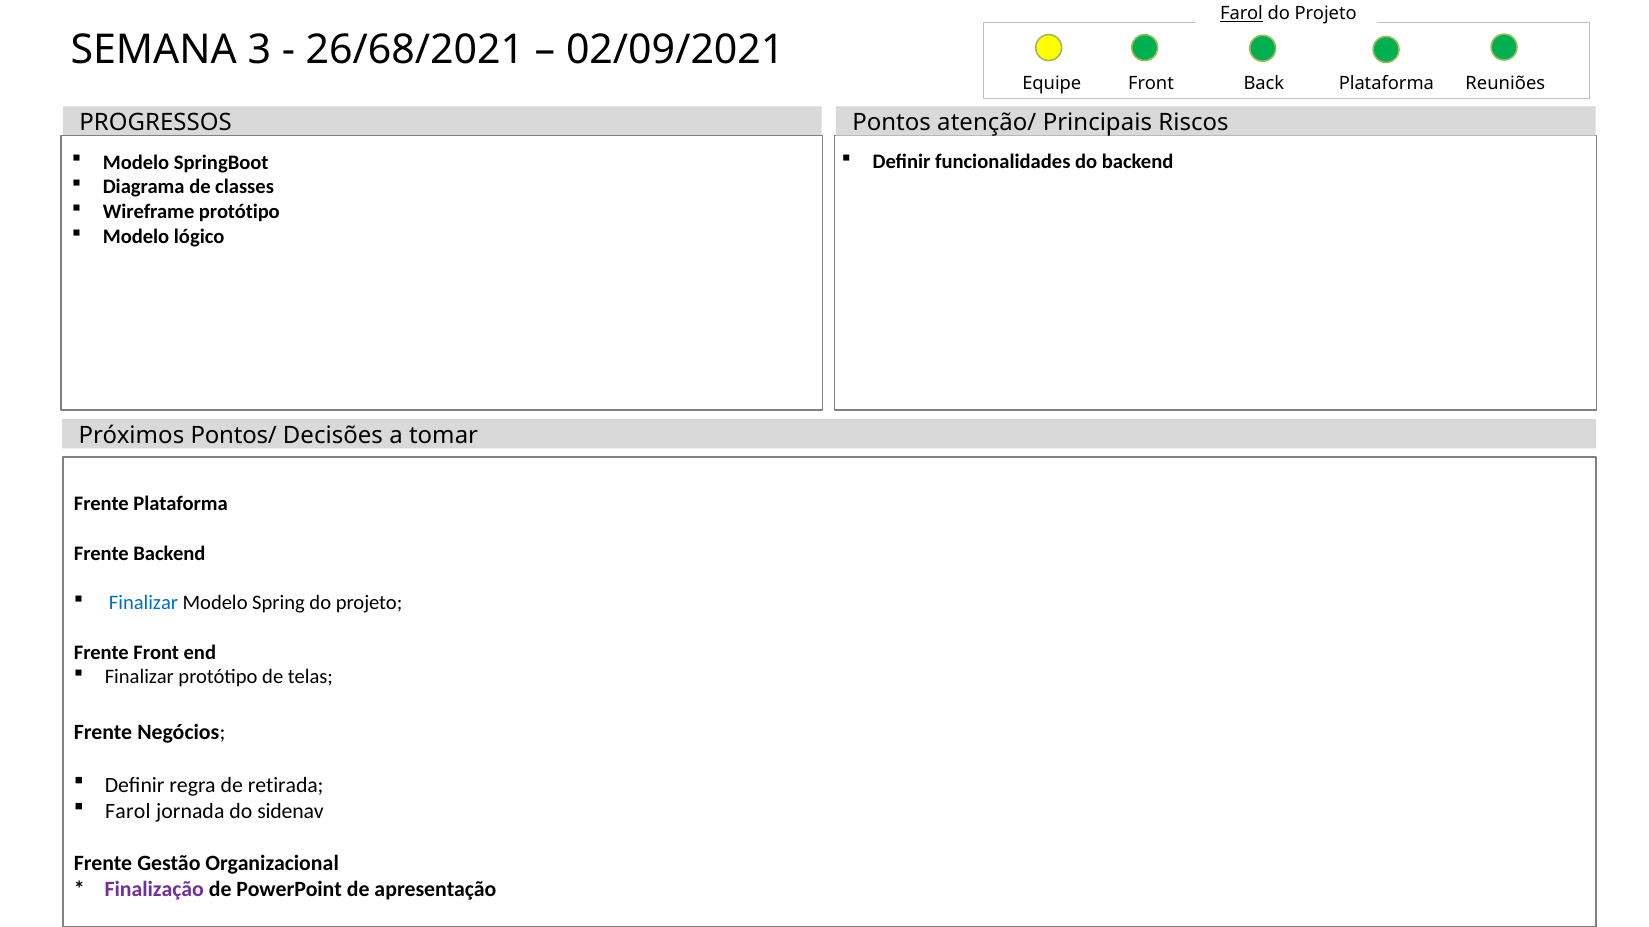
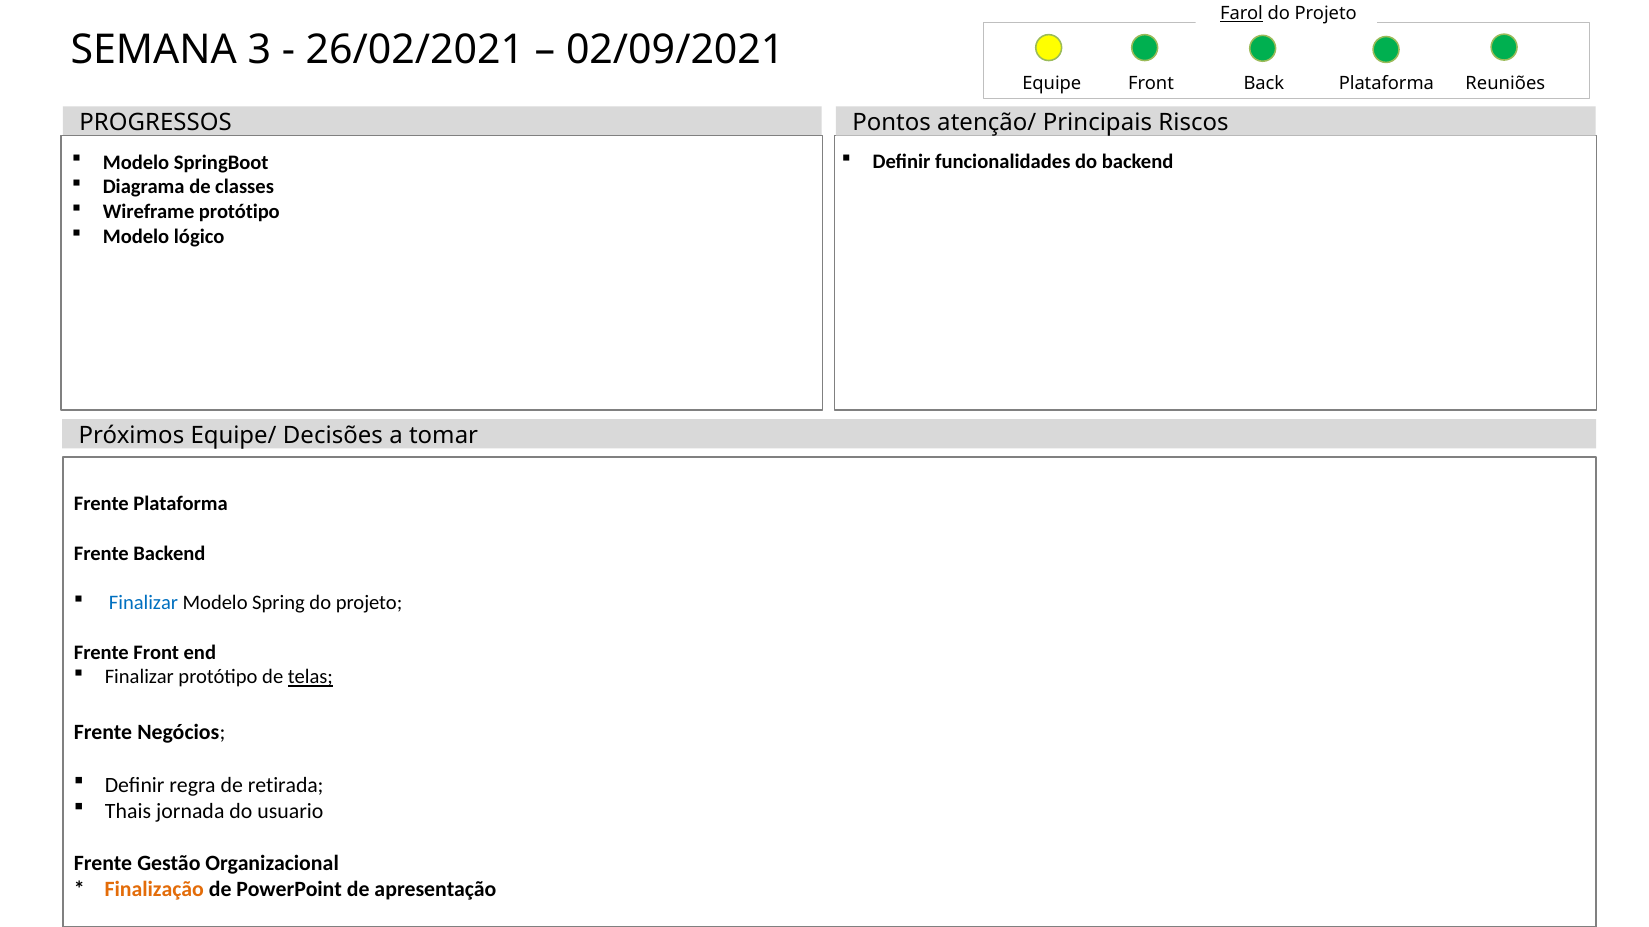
26/68/2021: 26/68/2021 -> 26/02/2021
Pontos/: Pontos/ -> Equipe/
telas underline: none -> present
Farol at (128, 812): Farol -> Thais
sidenav: sidenav -> usuario
Finalização colour: purple -> orange
